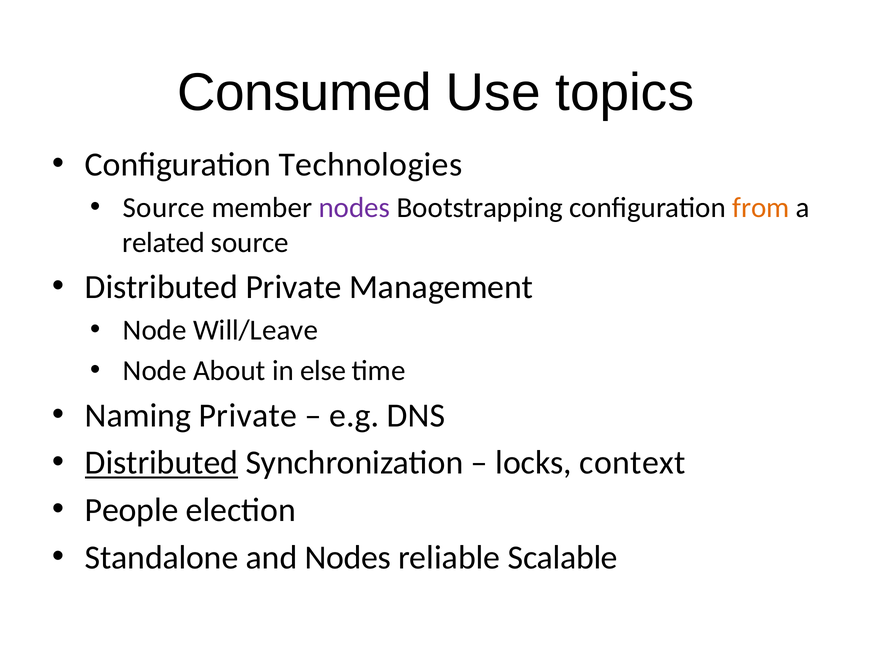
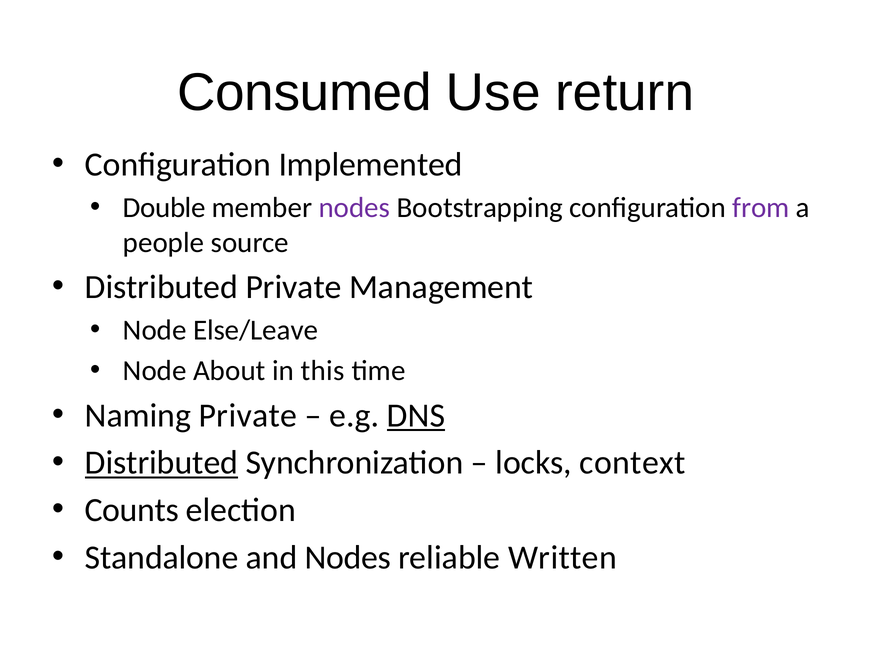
topics: topics -> return
Technologies: Technologies -> Implemented
Source at (164, 208): Source -> Double
from colour: orange -> purple
related: related -> people
Will/Leave: Will/Leave -> Else/Leave
else: else -> this
DNS underline: none -> present
People: People -> Counts
Scalable: Scalable -> Written
